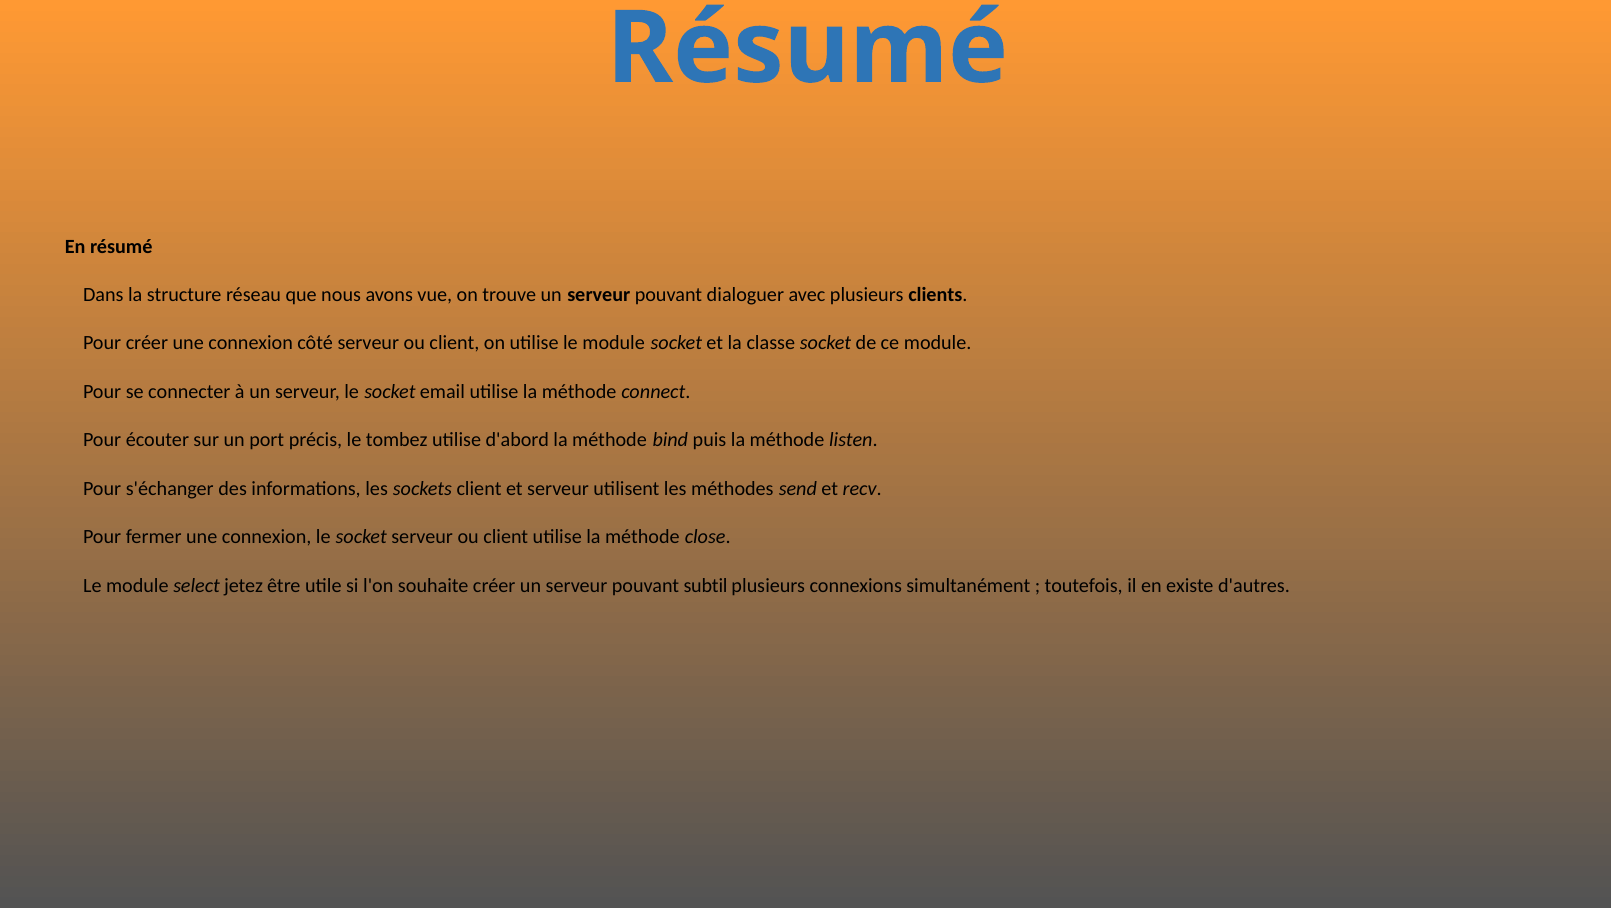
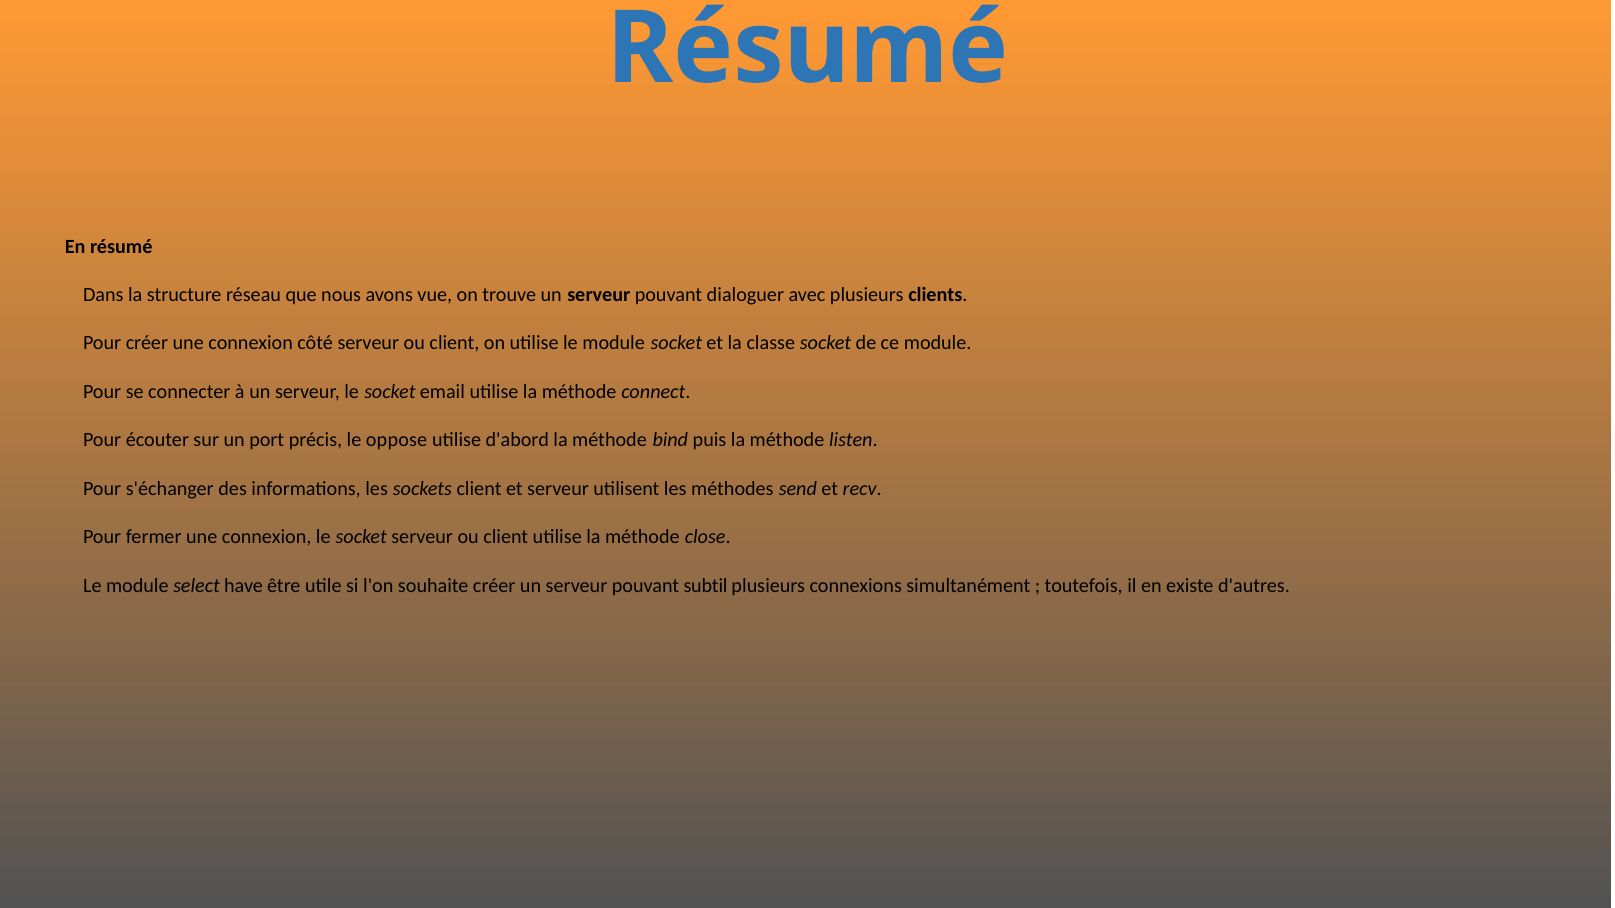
tombez: tombez -> oppose
jetez: jetez -> have
